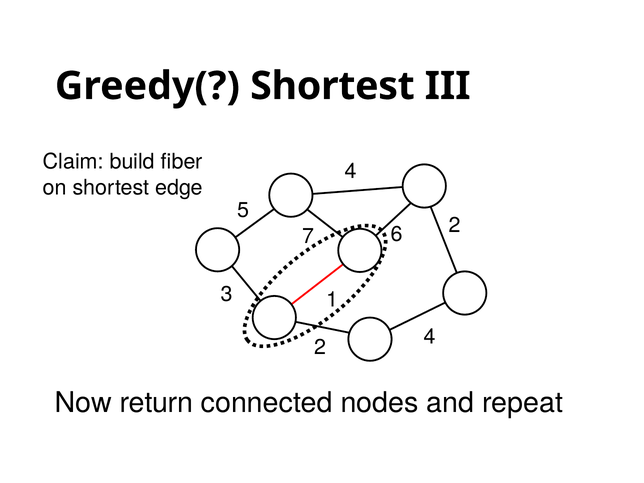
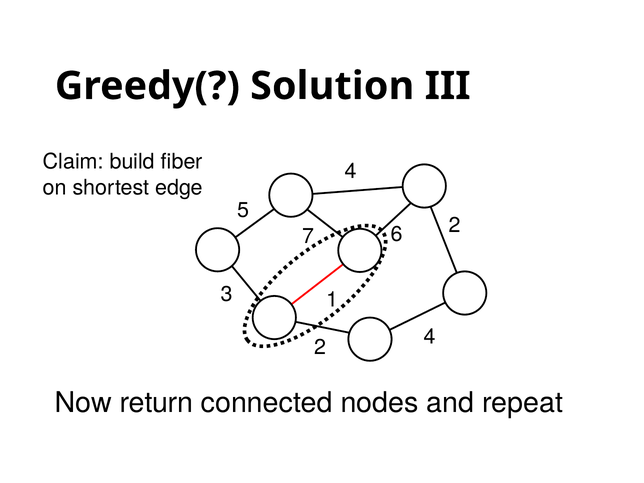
Greedy( Shortest: Shortest -> Solution
